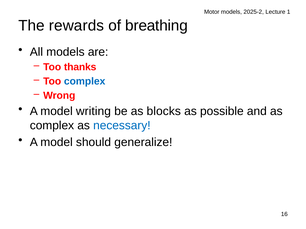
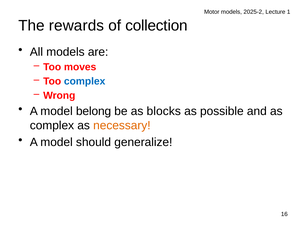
breathing: breathing -> collection
thanks: thanks -> moves
writing: writing -> belong
necessary colour: blue -> orange
